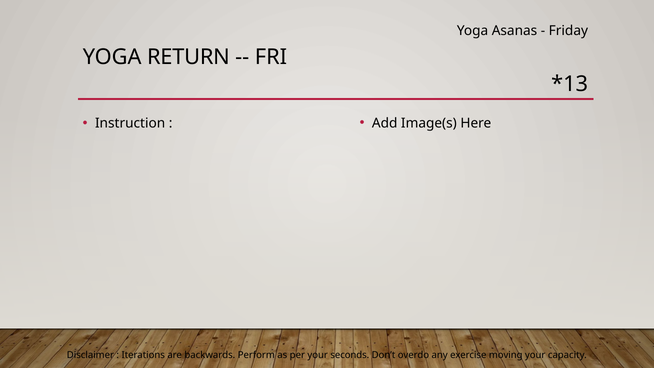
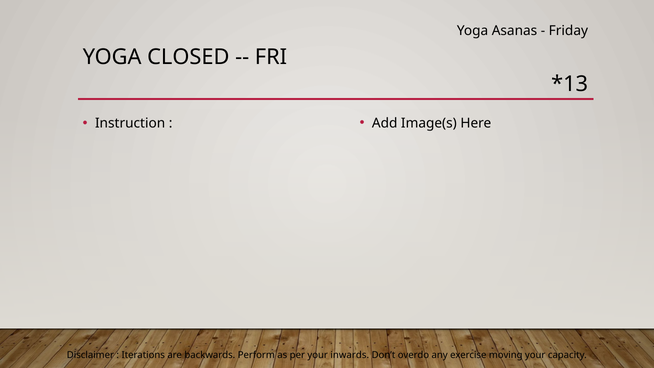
RETURN: RETURN -> CLOSED
seconds: seconds -> inwards
